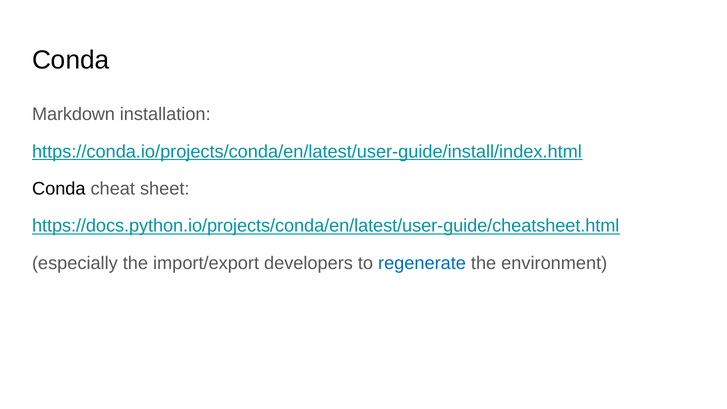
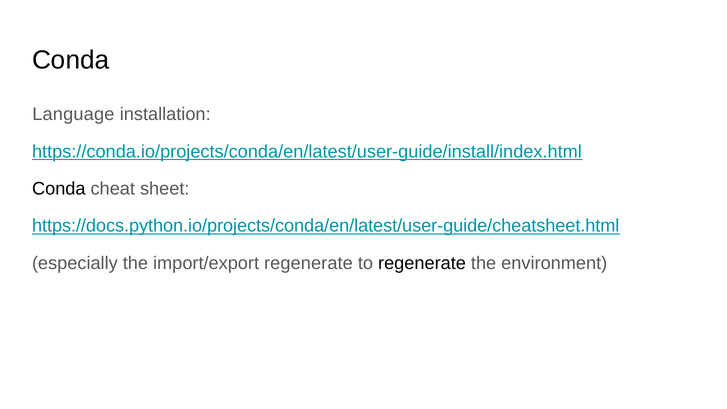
Markdown: Markdown -> Language
import/export developers: developers -> regenerate
regenerate at (422, 263) colour: blue -> black
